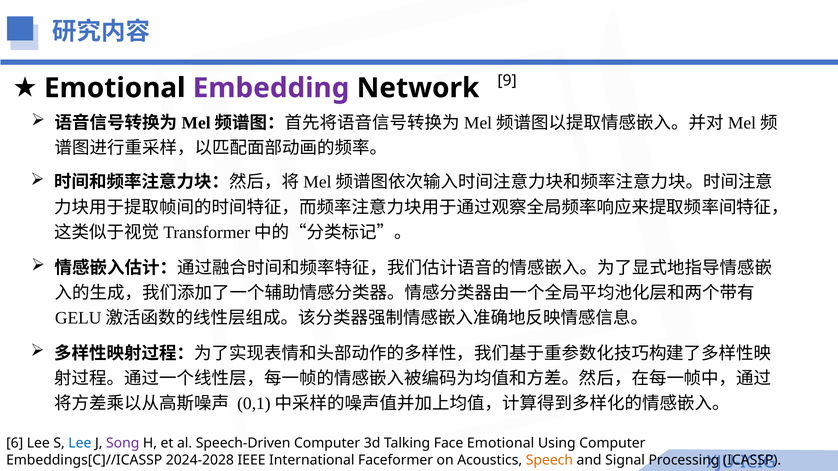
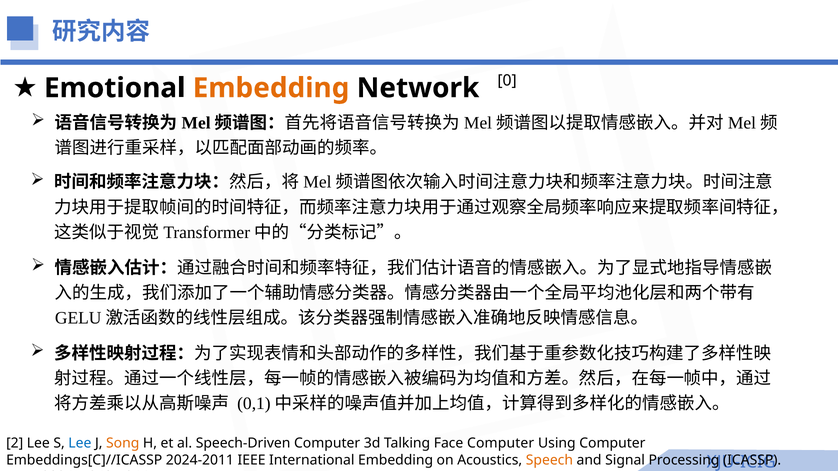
Embedding at (271, 88) colour: purple -> orange
9: 9 -> 0
6: 6 -> 2
Song colour: purple -> orange
Face Emotional: Emotional -> Computer
2024-2028: 2024-2028 -> 2024-2011
International Faceformer: Faceformer -> Embedding
